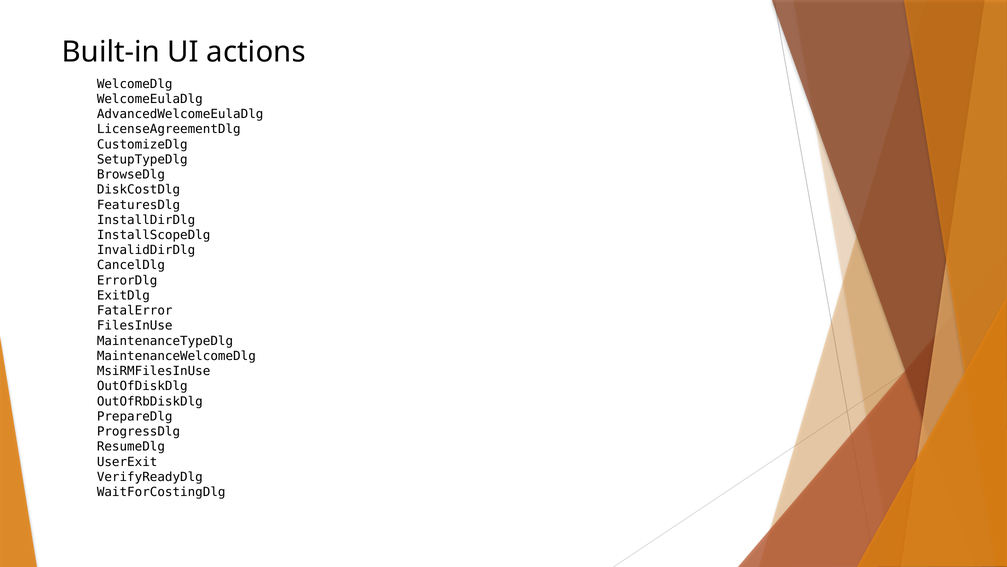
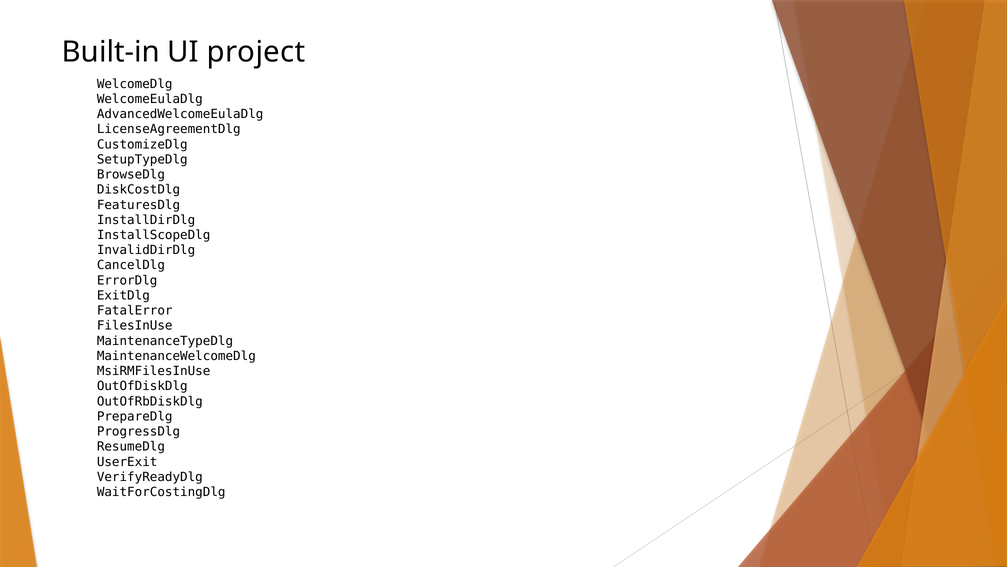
actions: actions -> project
